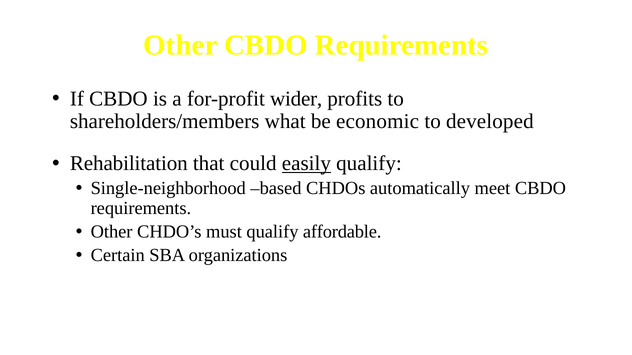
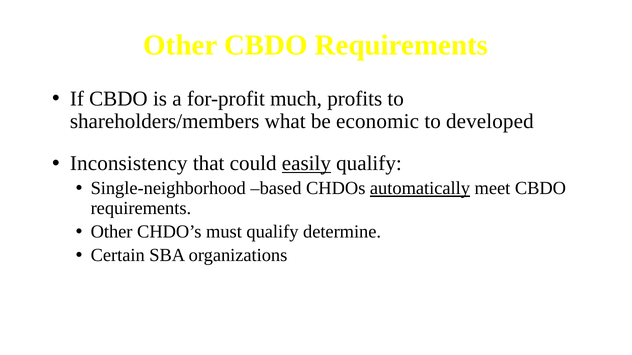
wider: wider -> much
Rehabilitation: Rehabilitation -> Inconsistency
automatically underline: none -> present
affordable: affordable -> determine
